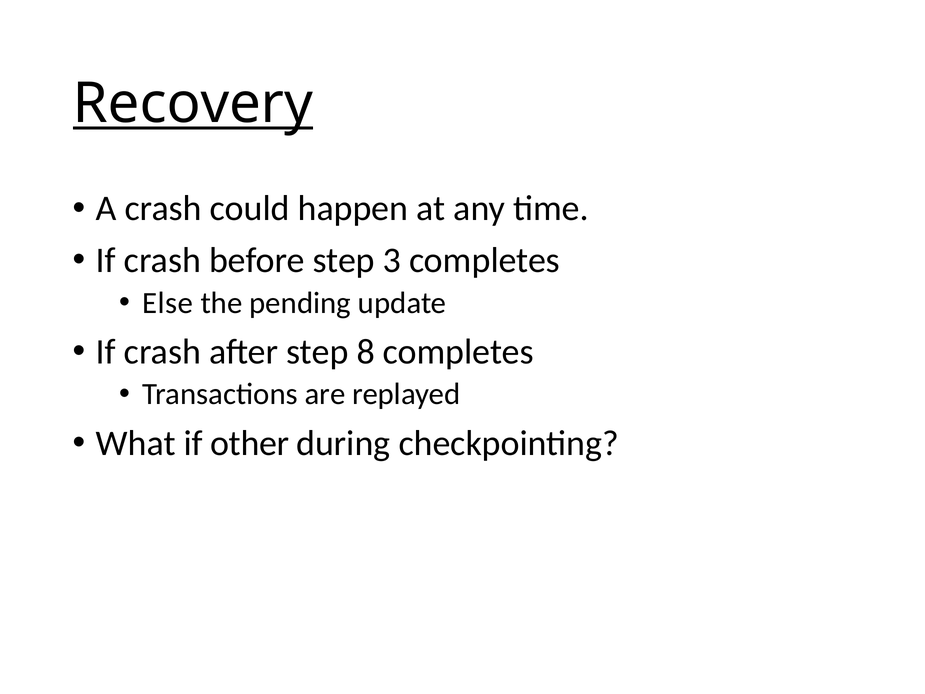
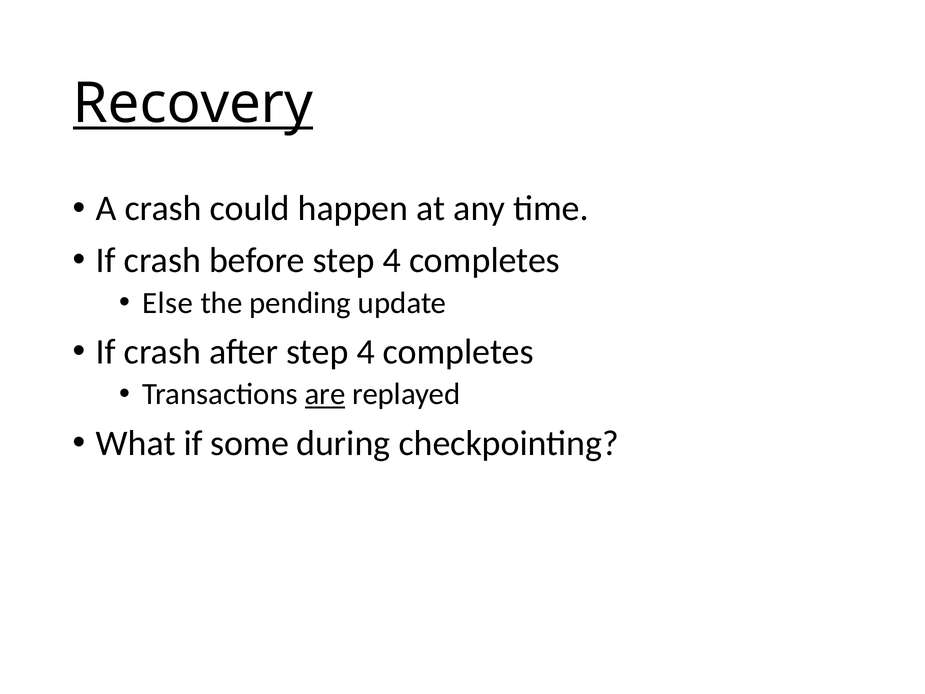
before step 3: 3 -> 4
after step 8: 8 -> 4
are underline: none -> present
other: other -> some
